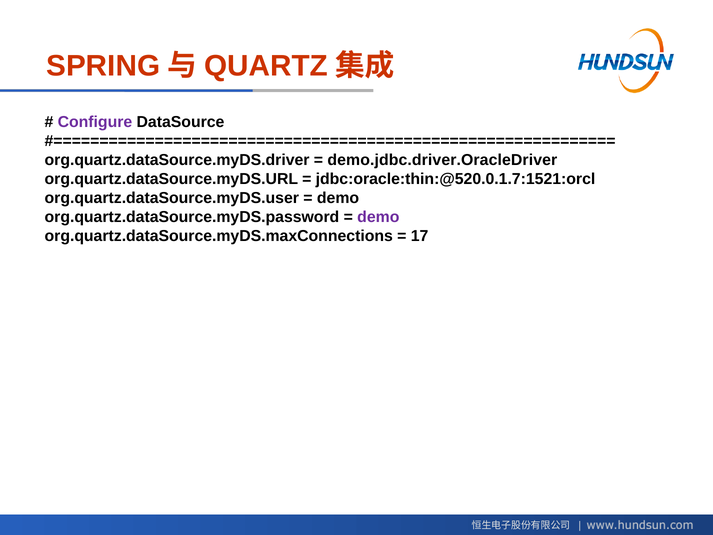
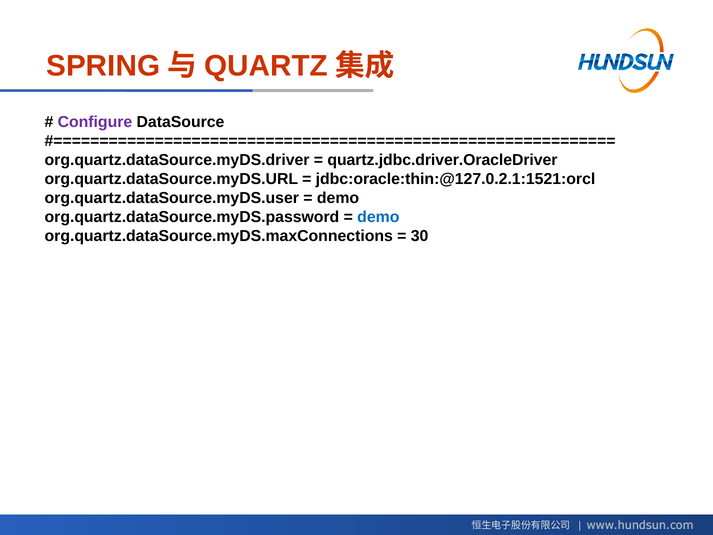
demo.jdbc.driver.OracleDriver: demo.jdbc.driver.OracleDriver -> quartz.jdbc.driver.OracleDriver
jdbc:oracle:thin:@520.0.1.7:1521:orcl: jdbc:oracle:thin:@520.0.1.7:1521:orcl -> jdbc:oracle:thin:@127.0.2.1:1521:orcl
demo at (378, 217) colour: purple -> blue
17: 17 -> 30
